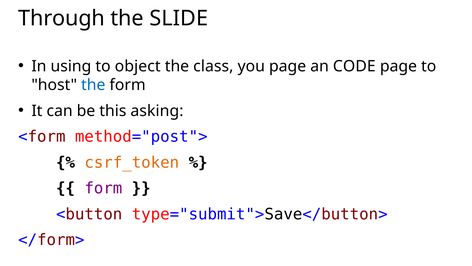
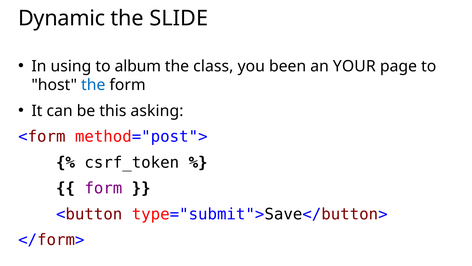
Through: Through -> Dynamic
object: object -> album
you page: page -> been
CODE: CODE -> YOUR
csrf_token colour: orange -> black
